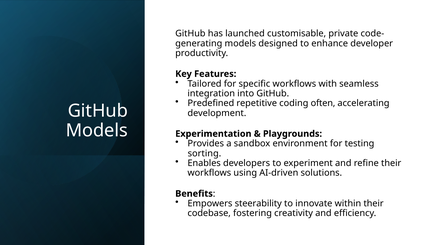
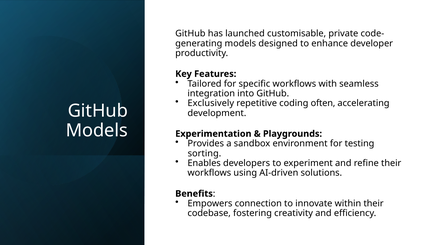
Predefined: Predefined -> Exclusively
steerability: steerability -> connection
